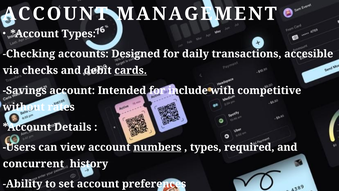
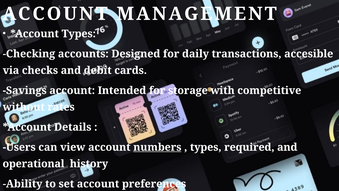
cards underline: present -> none
include: include -> storage
concurrent: concurrent -> operational
